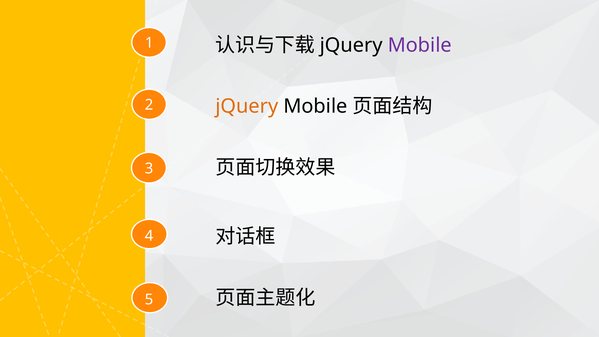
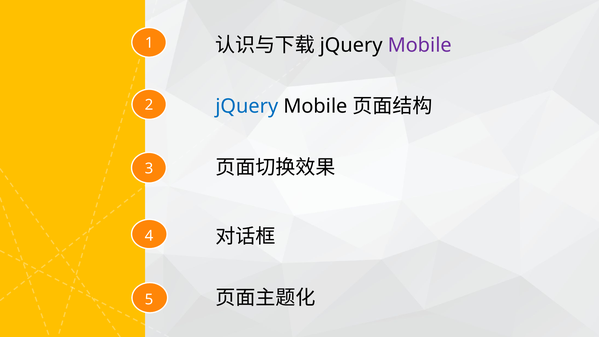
jQuery at (247, 106) colour: orange -> blue
